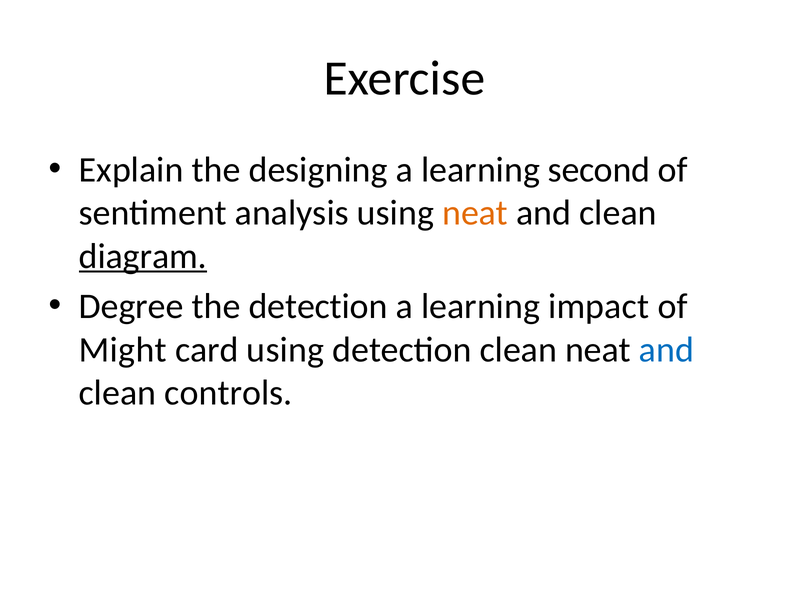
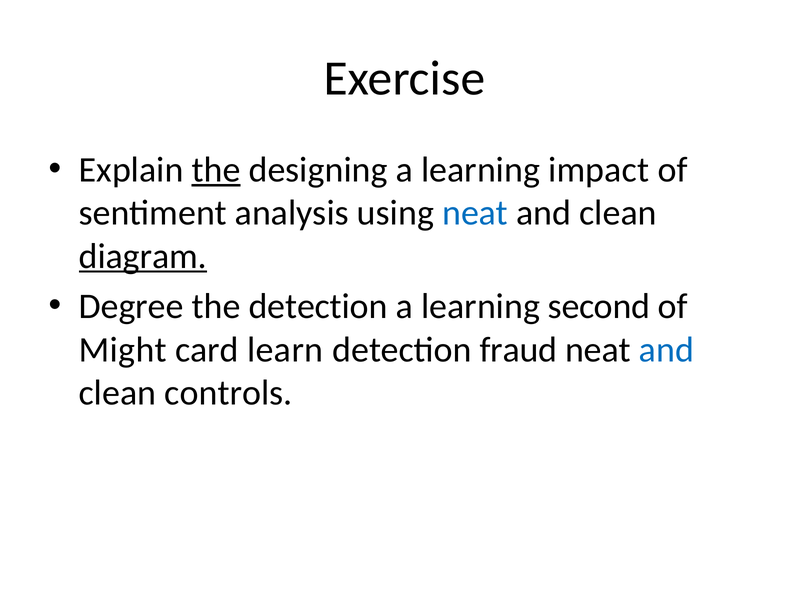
the at (216, 170) underline: none -> present
second: second -> impact
neat at (475, 213) colour: orange -> blue
impact: impact -> second
card using: using -> learn
detection clean: clean -> fraud
